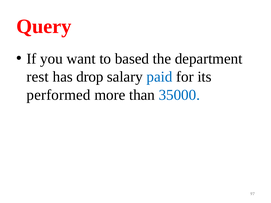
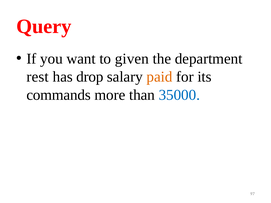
based: based -> given
paid colour: blue -> orange
performed: performed -> commands
